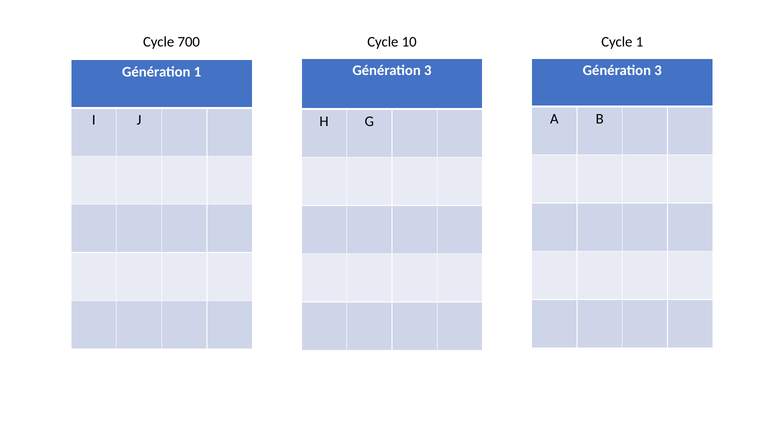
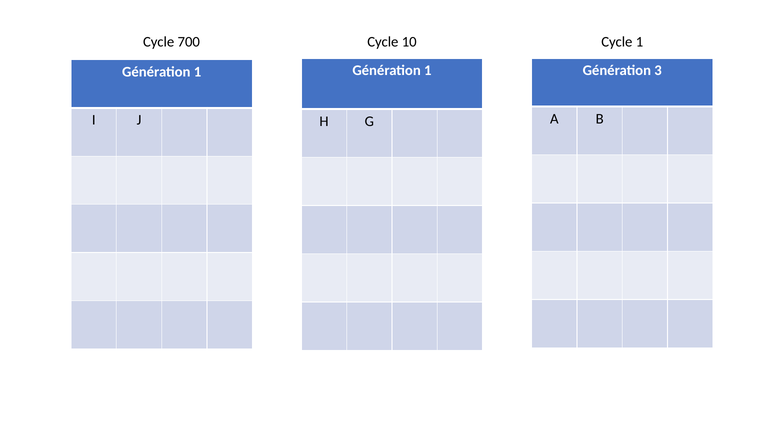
3 at (428, 71): 3 -> 1
